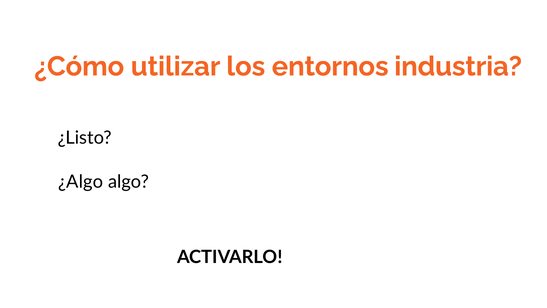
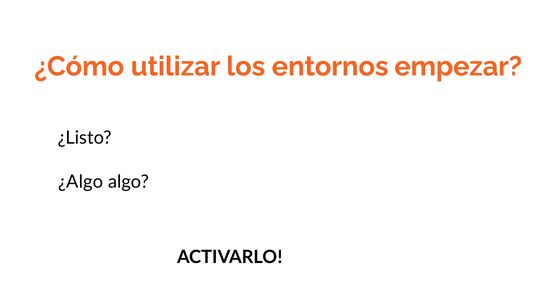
industria: industria -> empezar
